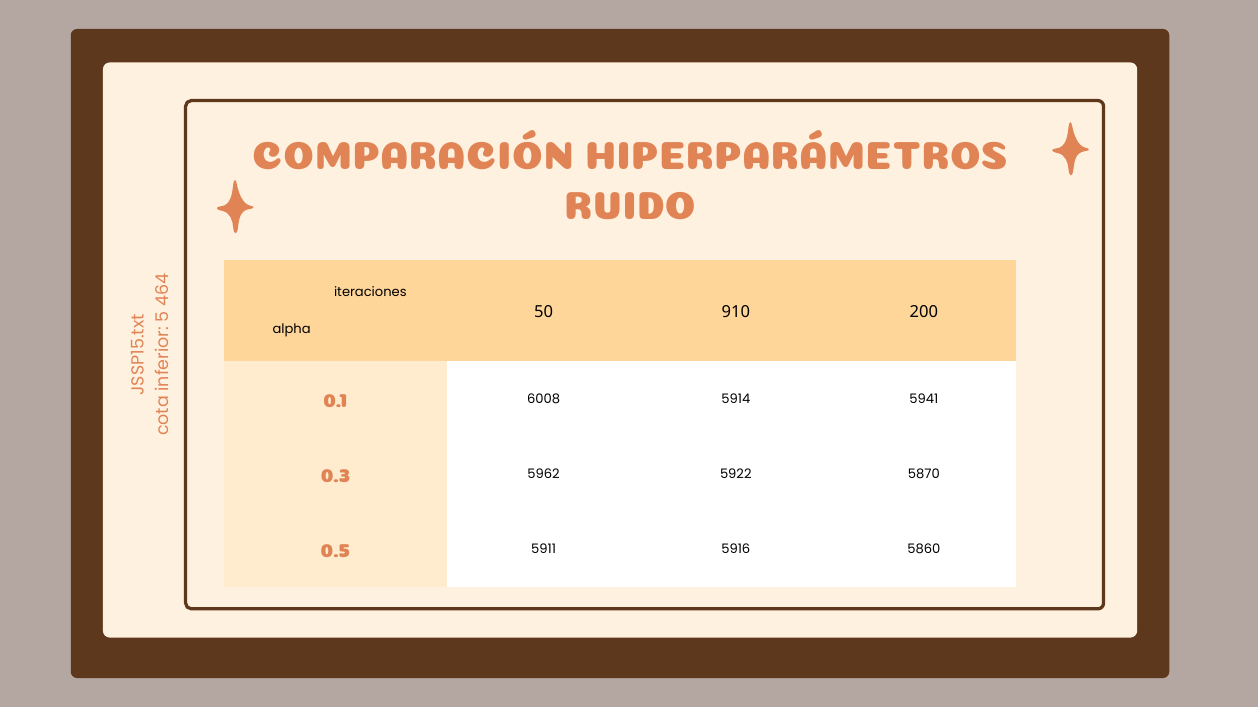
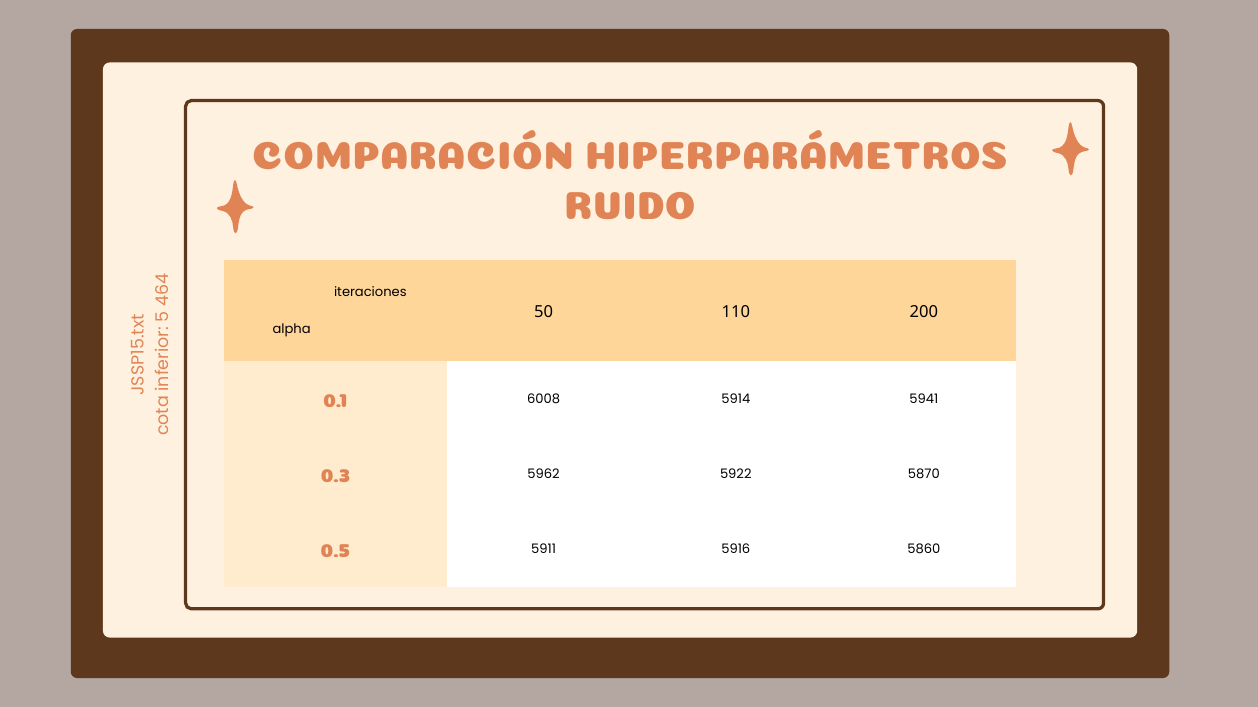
910: 910 -> 110
